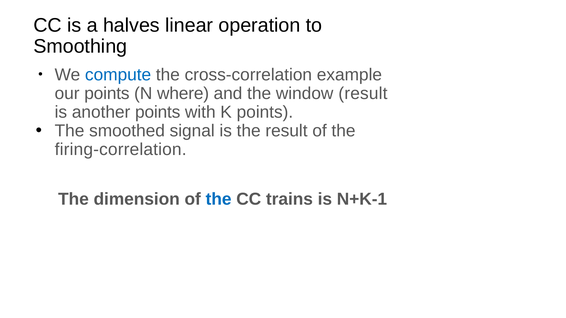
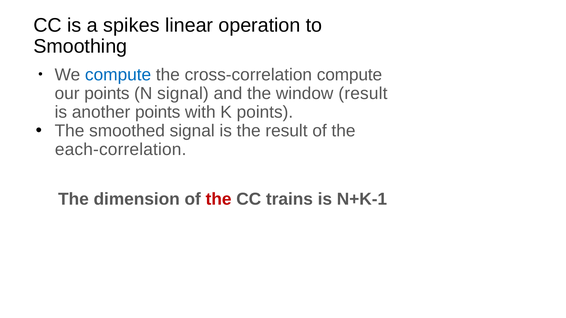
halves: halves -> spikes
cross-correlation example: example -> compute
N where: where -> signal
firing-correlation: firing-correlation -> each-correlation
the at (219, 200) colour: blue -> red
